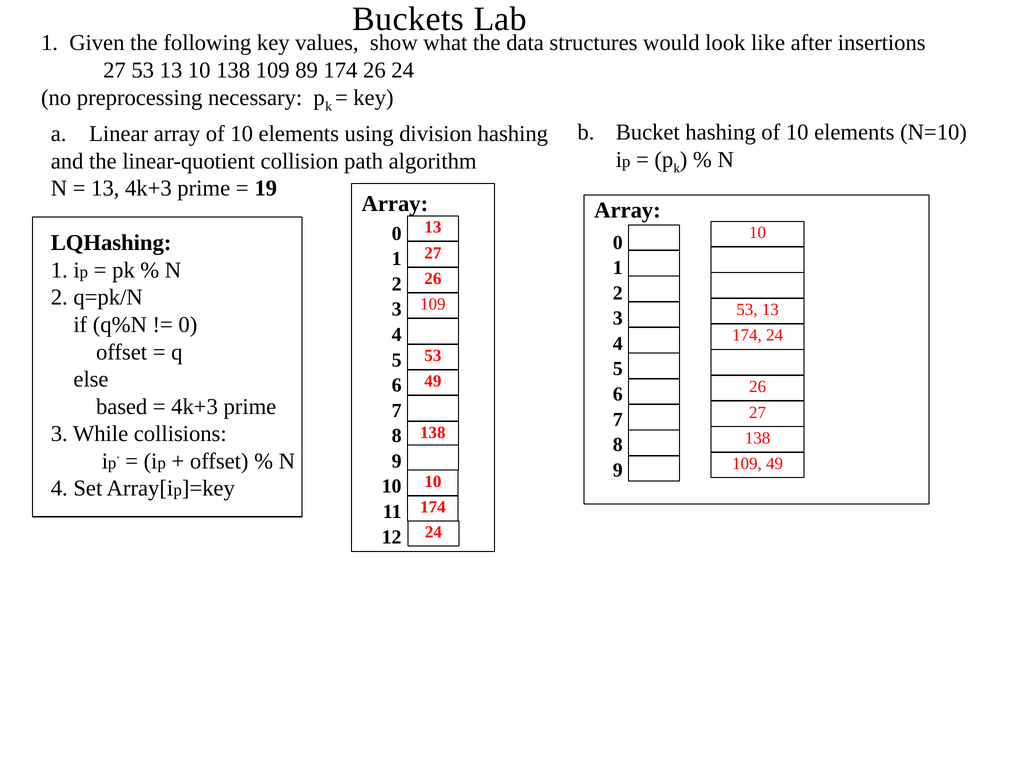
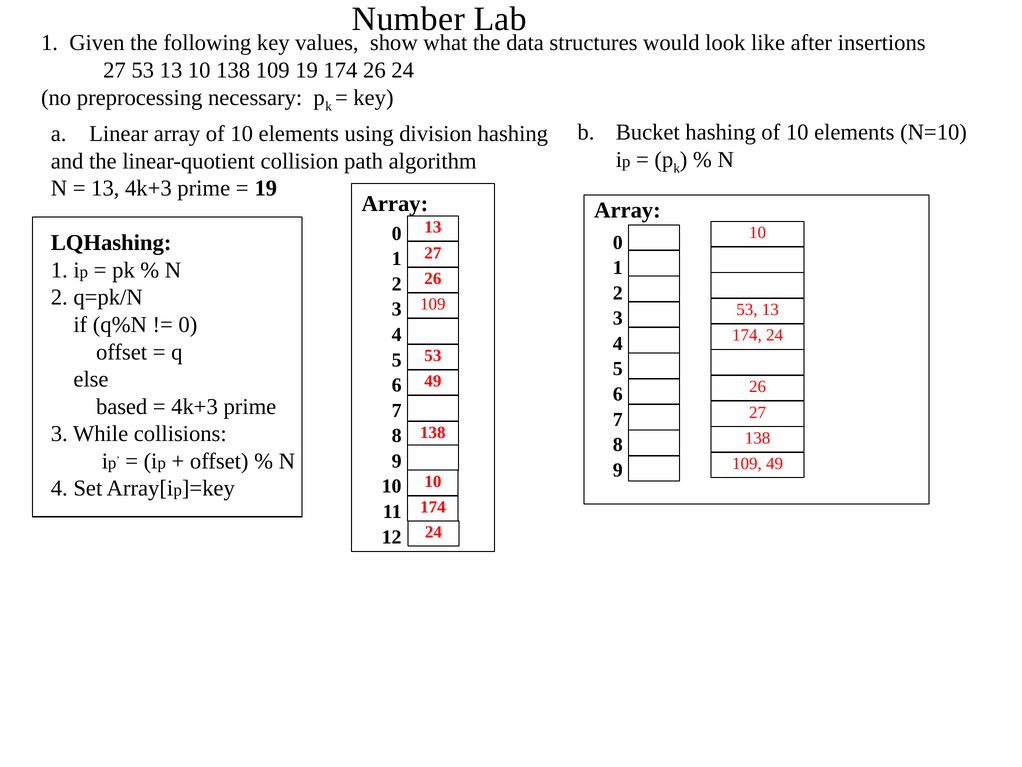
Buckets: Buckets -> Number
109 89: 89 -> 19
